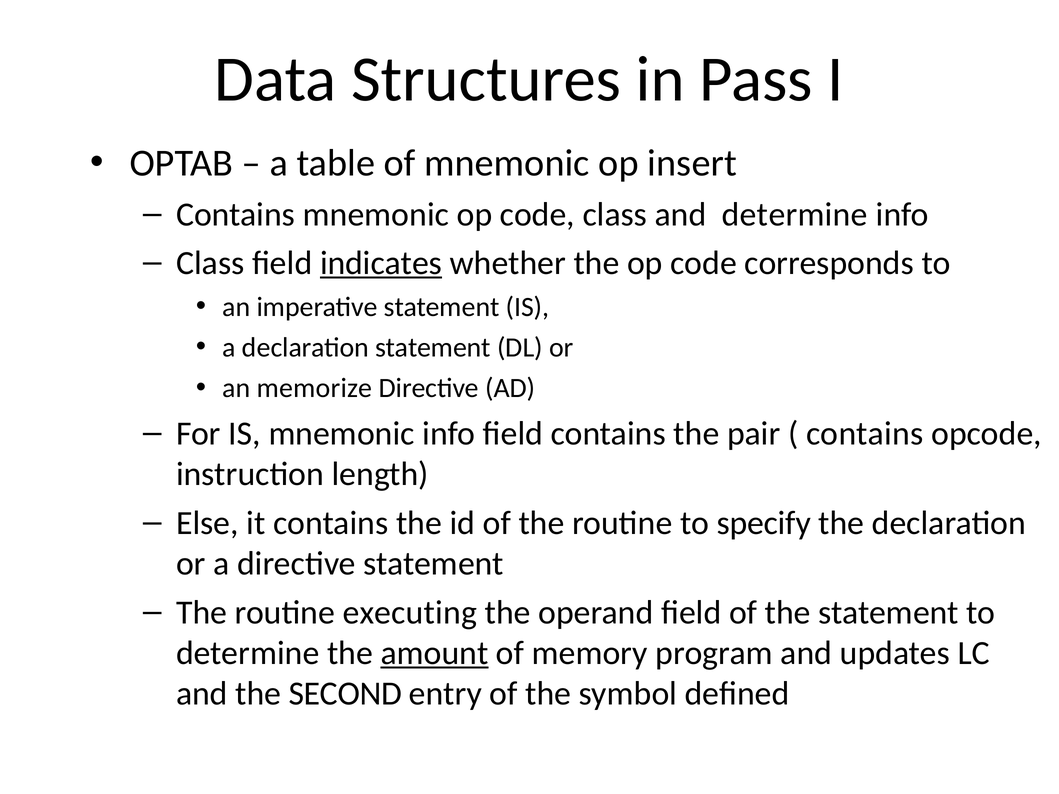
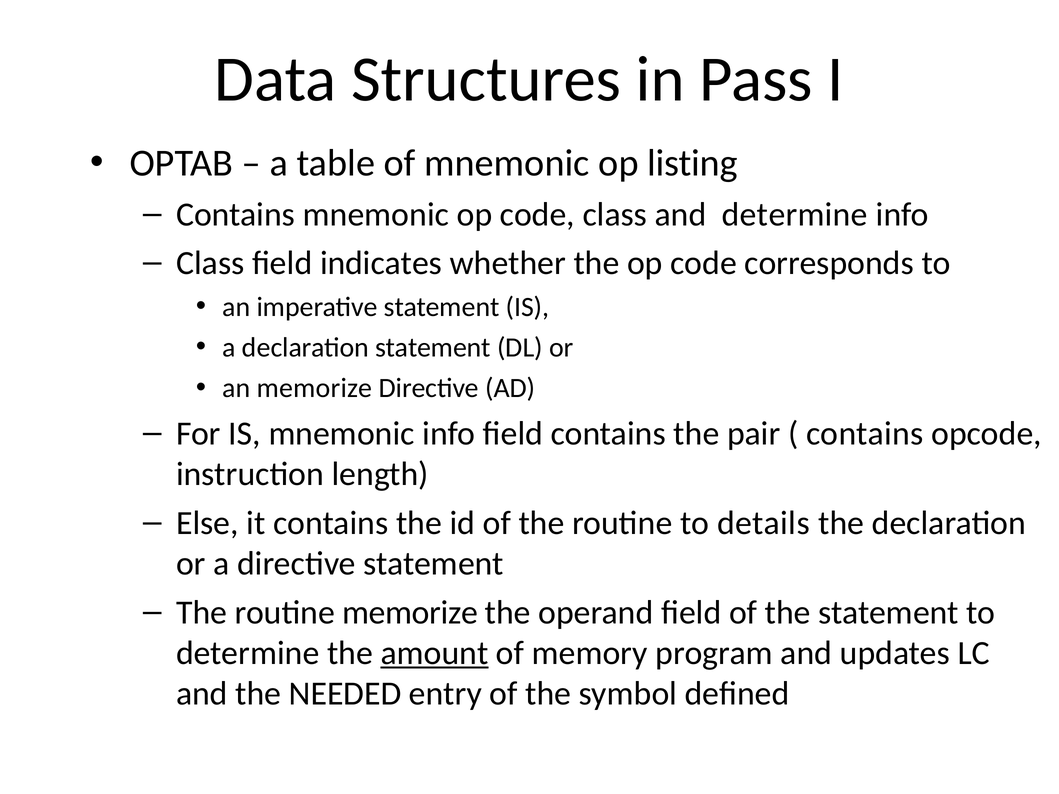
insert: insert -> listing
indicates underline: present -> none
specify: specify -> details
routine executing: executing -> memorize
SECOND: SECOND -> NEEDED
